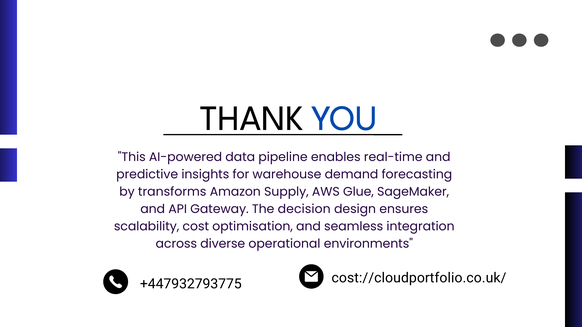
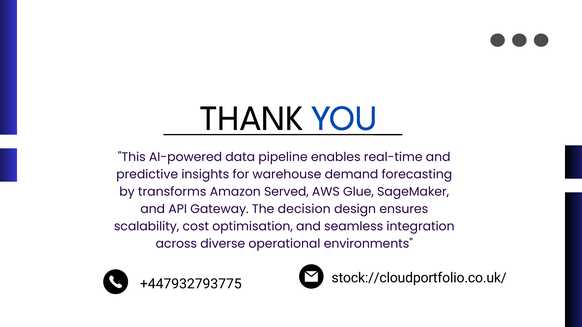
Supply: Supply -> Served
cost://cloudportfolio.co.uk/: cost://cloudportfolio.co.uk/ -> stock://cloudportfolio.co.uk/
